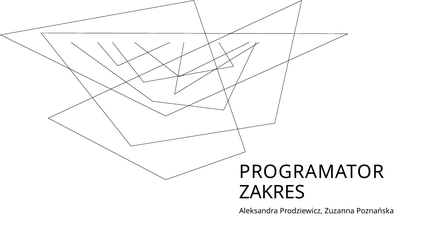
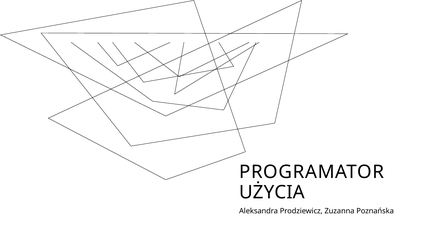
ZAKRES: ZAKRES -> UŻYCIA
